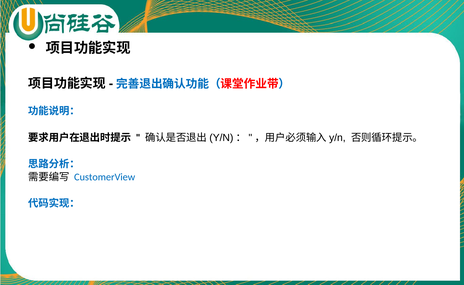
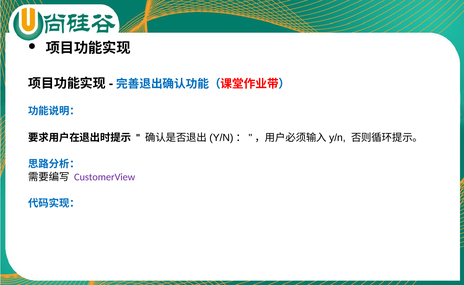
CustomerView colour: blue -> purple
